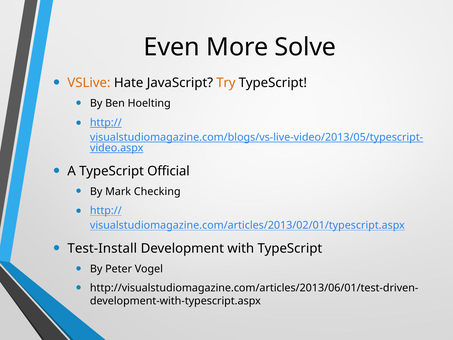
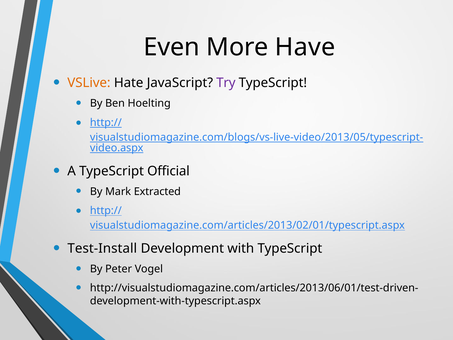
Solve: Solve -> Have
Try colour: orange -> purple
Checking: Checking -> Extracted
